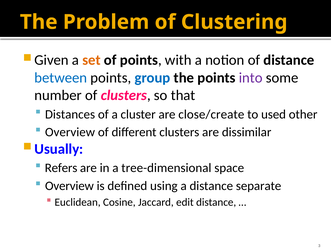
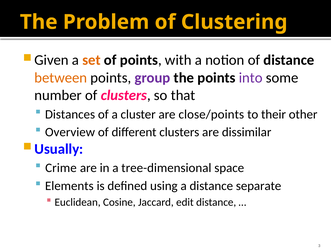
between colour: blue -> orange
group colour: blue -> purple
close/create: close/create -> close/points
used: used -> their
Refers: Refers -> Crime
Overview at (69, 186): Overview -> Elements
